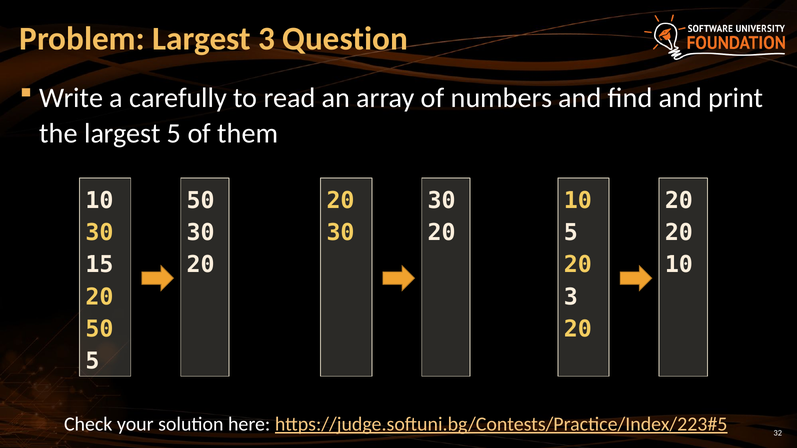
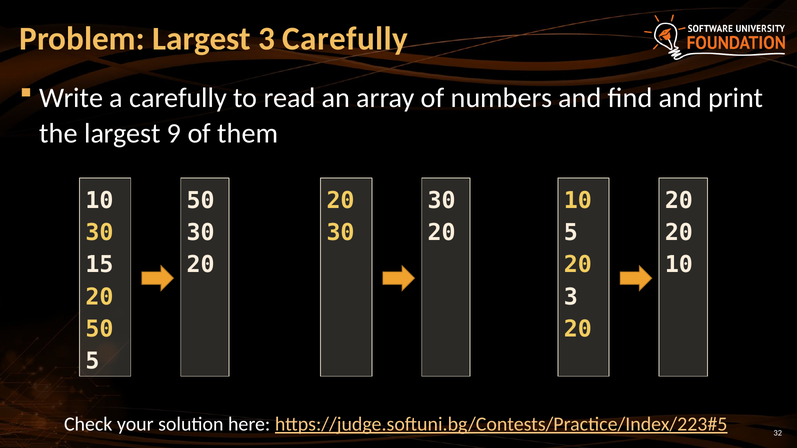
3 Question: Question -> Carefully
largest 5: 5 -> 9
